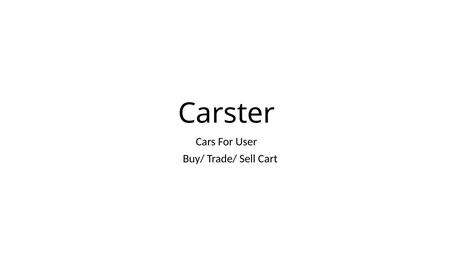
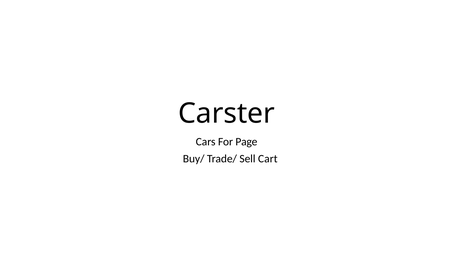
User: User -> Page
